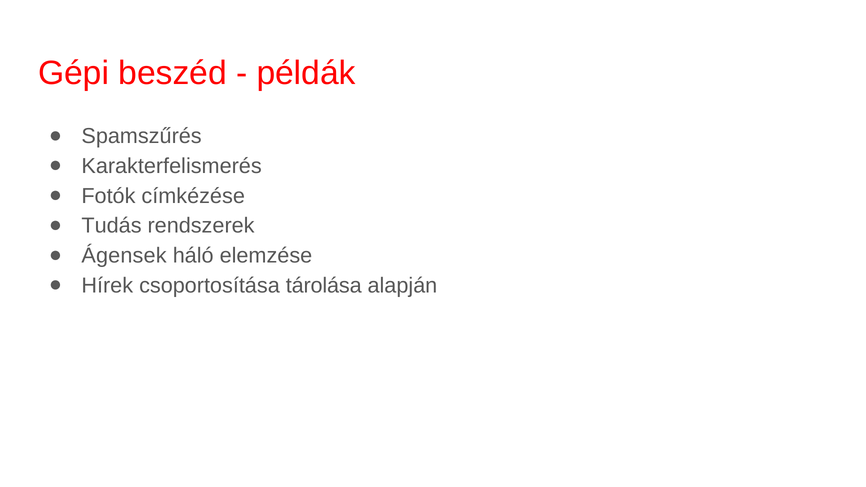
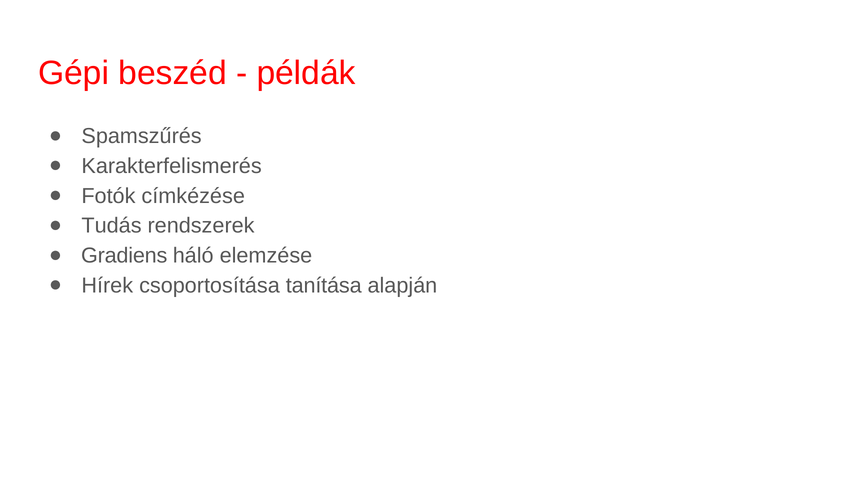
Ágensek: Ágensek -> Gradiens
tárolása: tárolása -> tanítása
